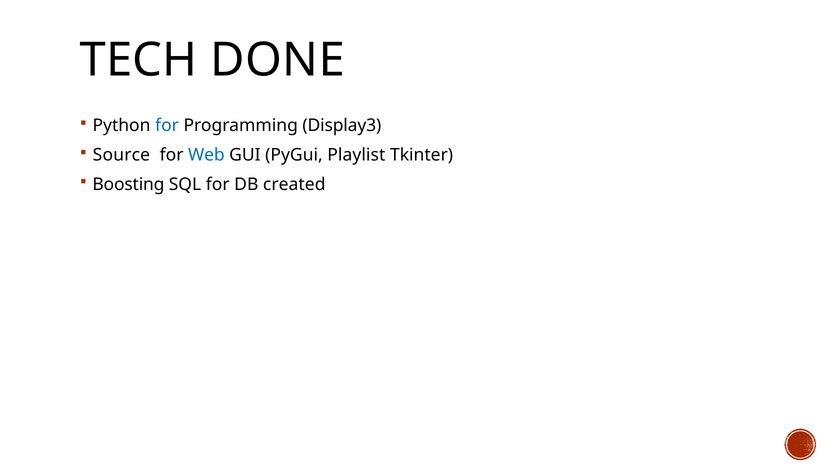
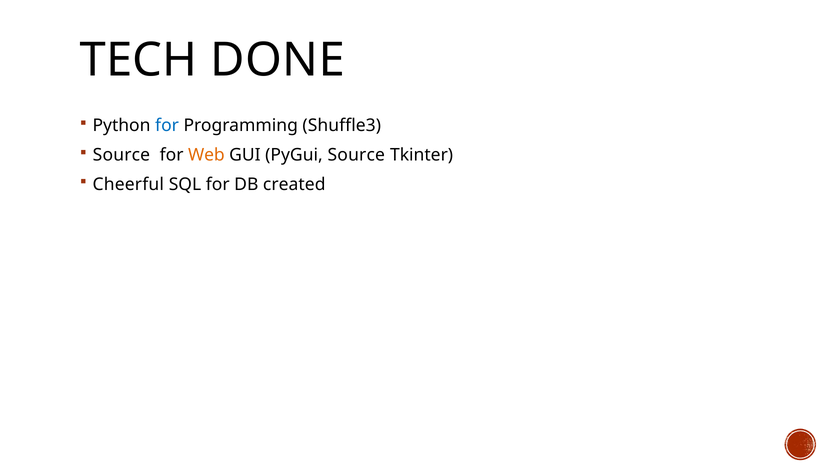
Display3: Display3 -> Shuffle3
Web colour: blue -> orange
PyGui Playlist: Playlist -> Source
Boosting: Boosting -> Cheerful
